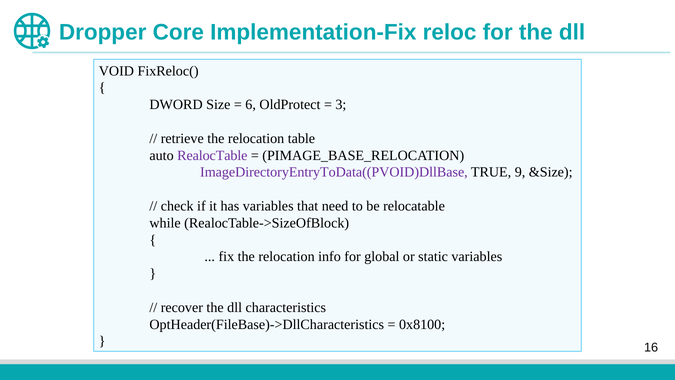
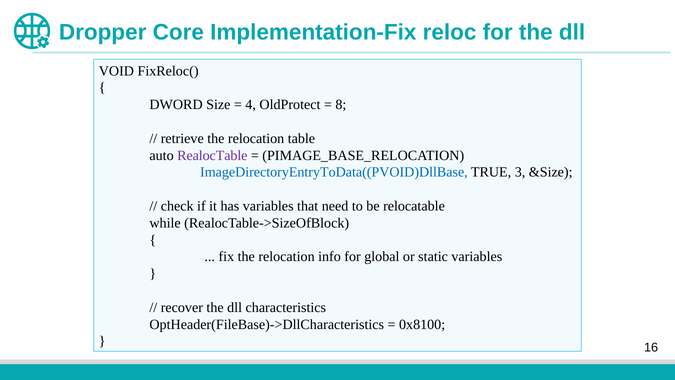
6: 6 -> 4
3: 3 -> 8
ImageDirectoryEntryToData((PVOID)DllBase colour: purple -> blue
9: 9 -> 3
